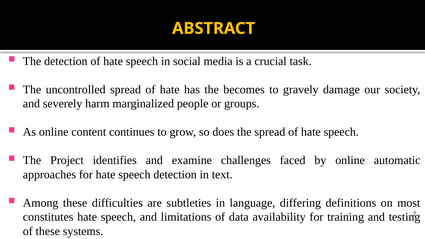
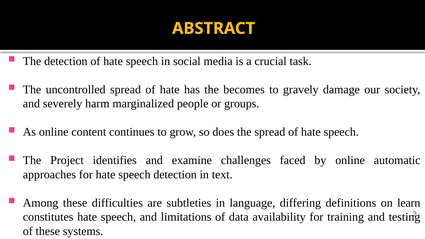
most: most -> learn
